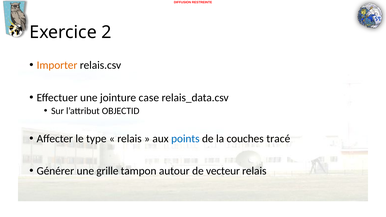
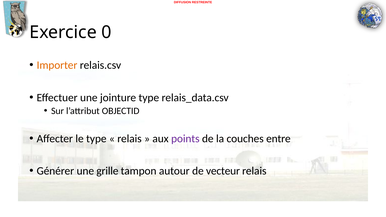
2: 2 -> 0
jointure case: case -> type
points colour: blue -> purple
tracé: tracé -> entre
